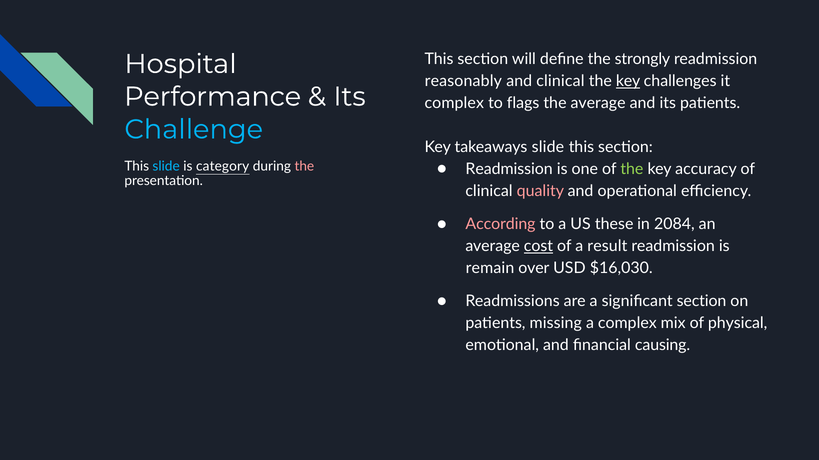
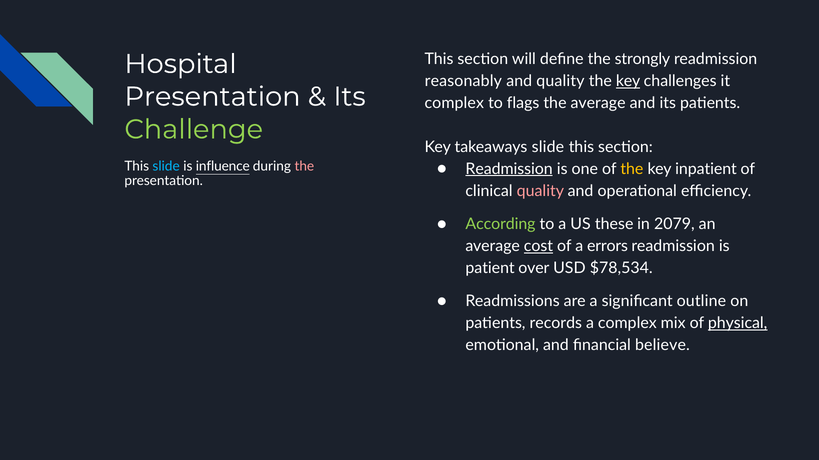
and clinical: clinical -> quality
Performance at (213, 97): Performance -> Presentation
Challenge colour: light blue -> light green
category: category -> influence
Readmission at (509, 169) underline: none -> present
the at (632, 169) colour: light green -> yellow
accuracy: accuracy -> inpatient
According colour: pink -> light green
2084: 2084 -> 2079
result: result -> errors
remain: remain -> patient
$16,030: $16,030 -> $78,534
significant section: section -> outline
missing: missing -> records
physical underline: none -> present
causing: causing -> believe
